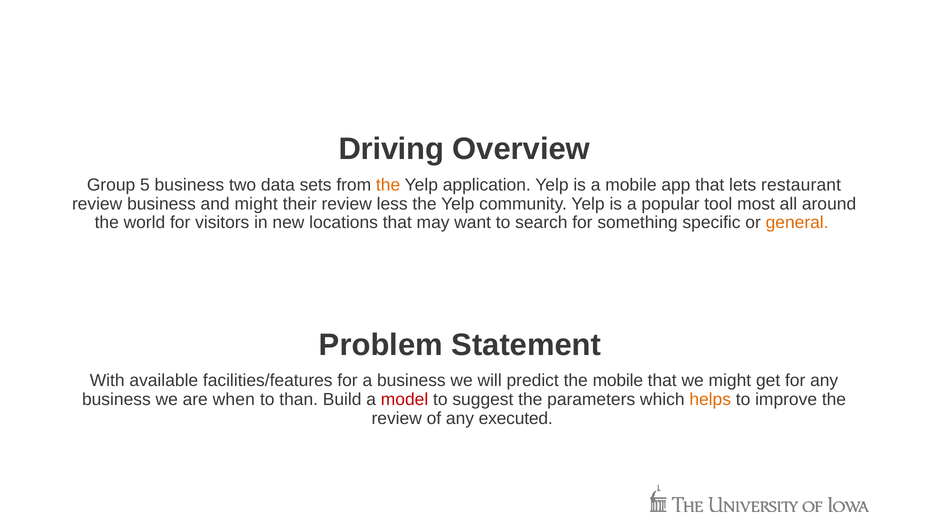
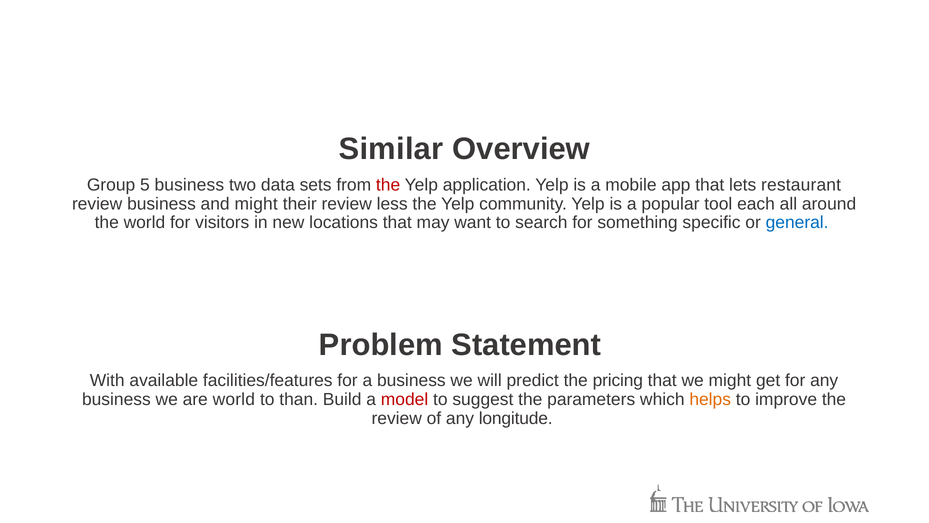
Driving: Driving -> Similar
the at (388, 185) colour: orange -> red
most: most -> each
general colour: orange -> blue
the mobile: mobile -> pricing
are when: when -> world
executed: executed -> longitude
